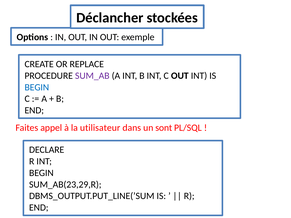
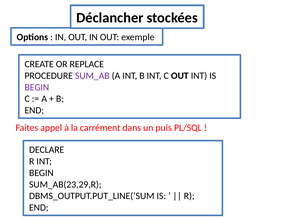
BEGIN at (37, 88) colour: blue -> purple
utilisateur: utilisateur -> carrément
sont: sont -> puis
